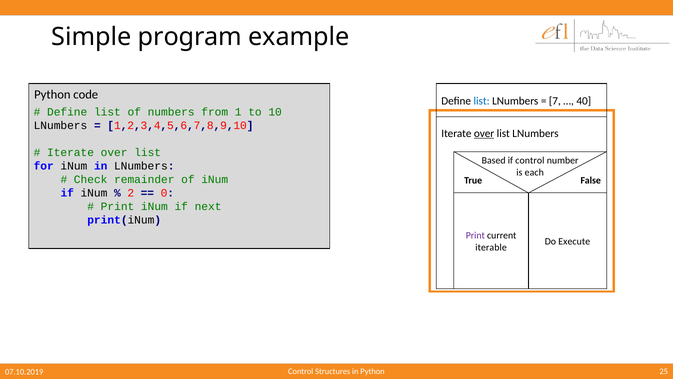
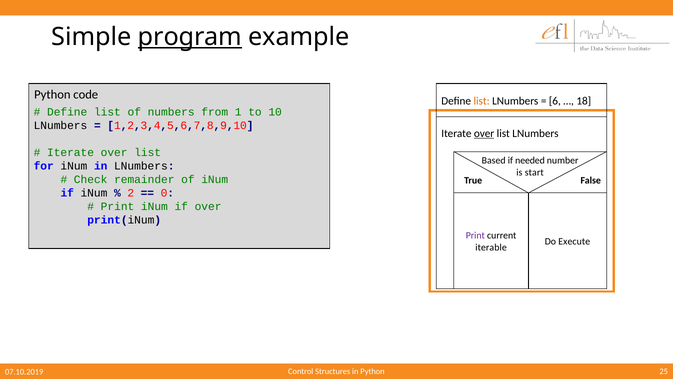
program underline: none -> present
list at (482, 101) colour: blue -> orange
7: 7 -> 6
40: 40 -> 18
if control: control -> needed
each: each -> start
if next: next -> over
